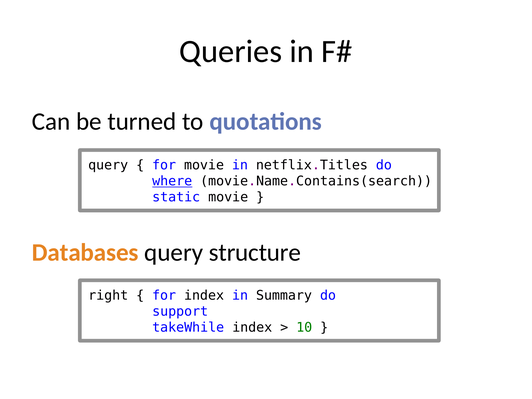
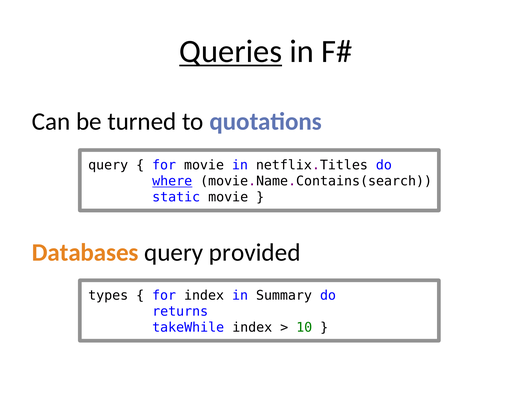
Queries underline: none -> present
structure: structure -> provided
right: right -> types
support: support -> returns
